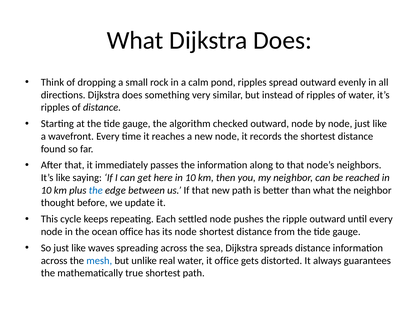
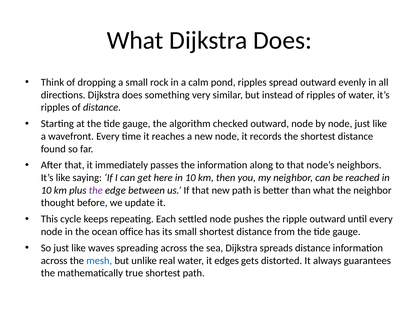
the at (96, 190) colour: blue -> purple
its node: node -> small
it office: office -> edges
